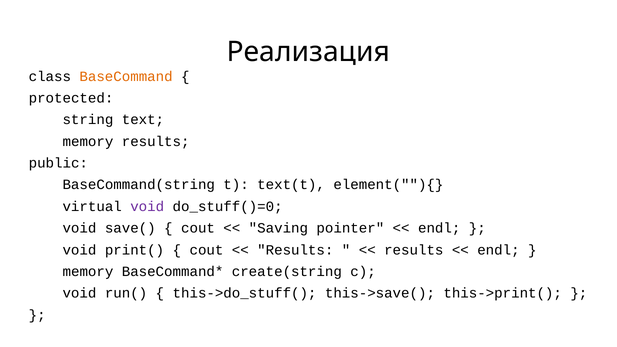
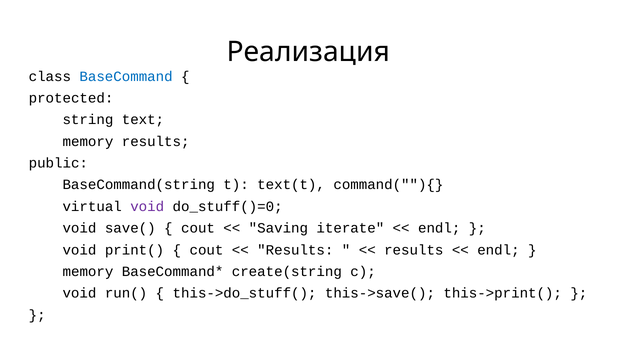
BaseCommand colour: orange -> blue
element(""){: element(""){ -> command(""){
pointer: pointer -> iterate
